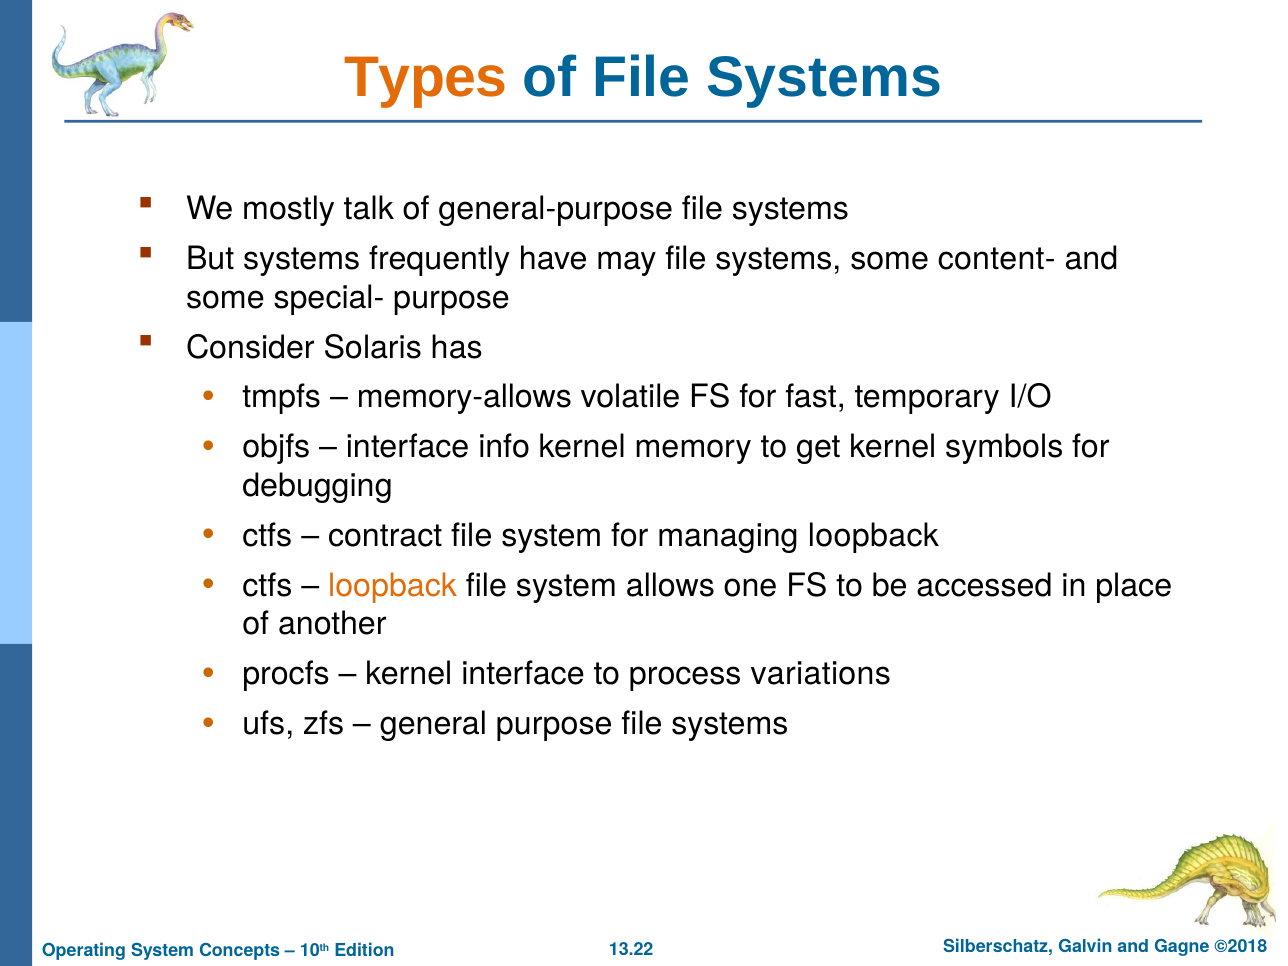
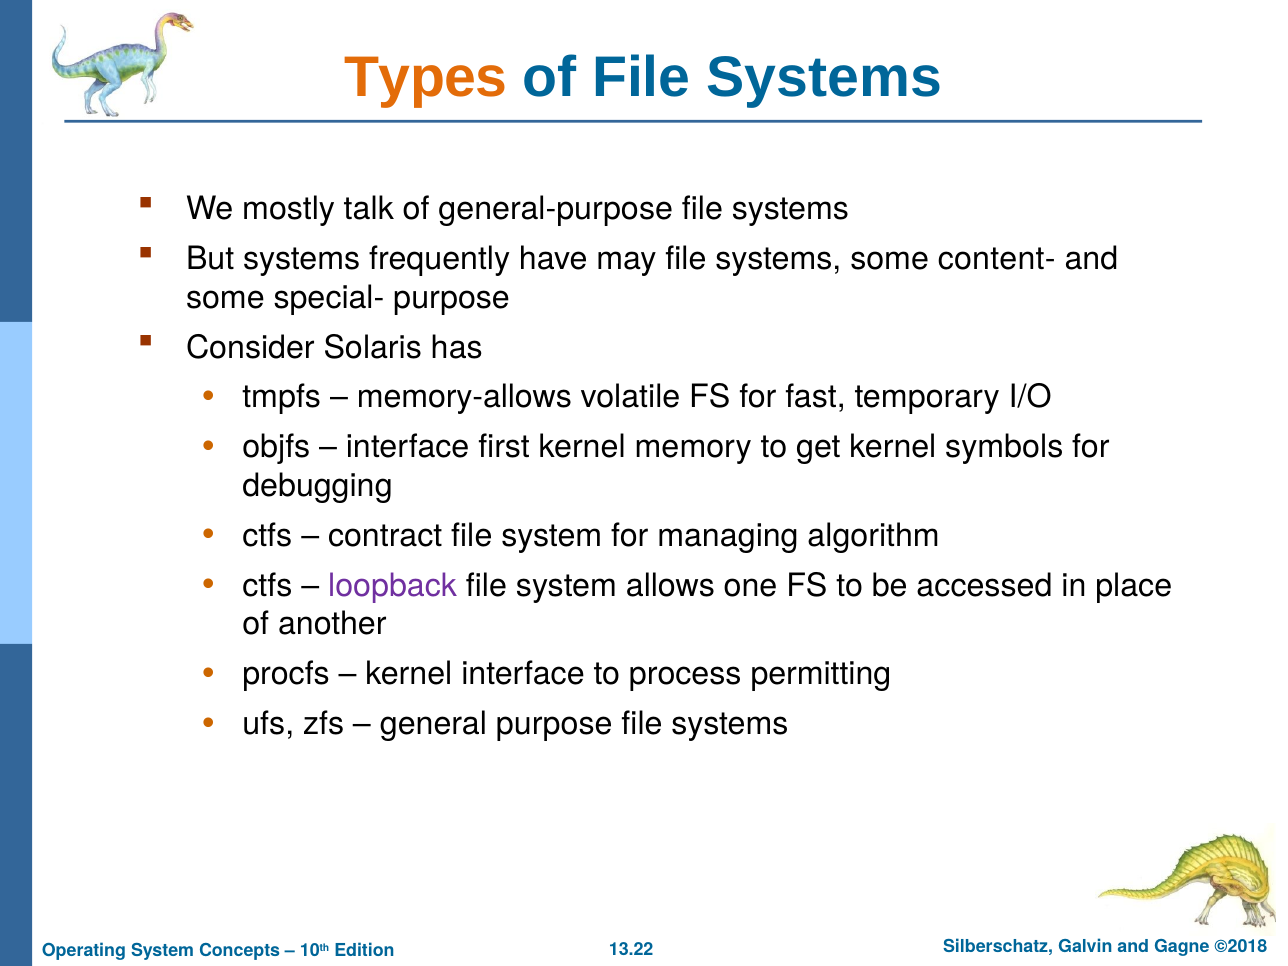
info: info -> first
managing loopback: loopback -> algorithm
loopback at (393, 586) colour: orange -> purple
variations: variations -> permitting
